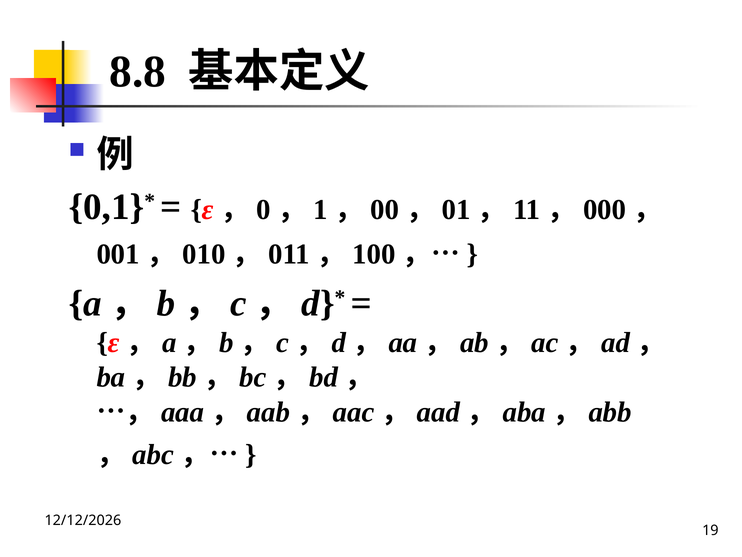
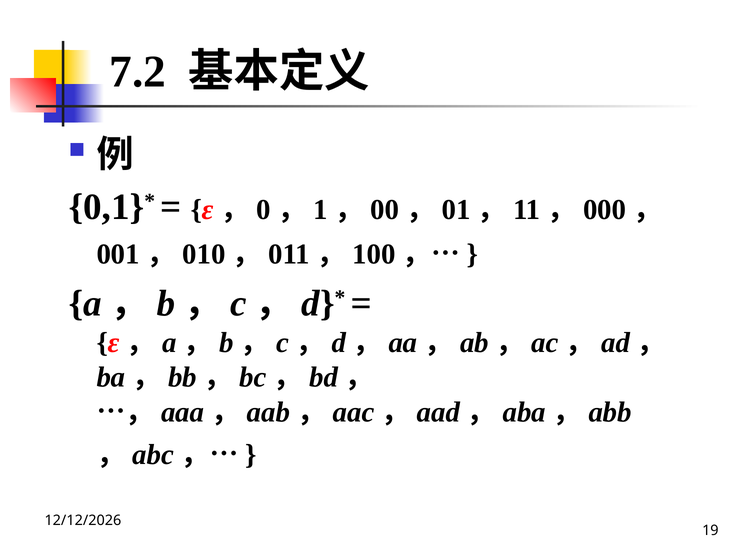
8.8: 8.8 -> 7.2
